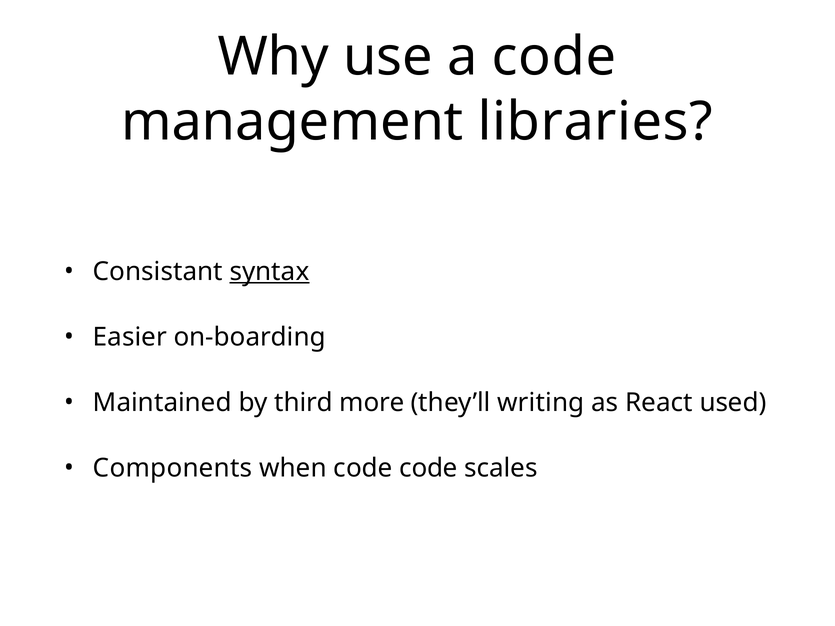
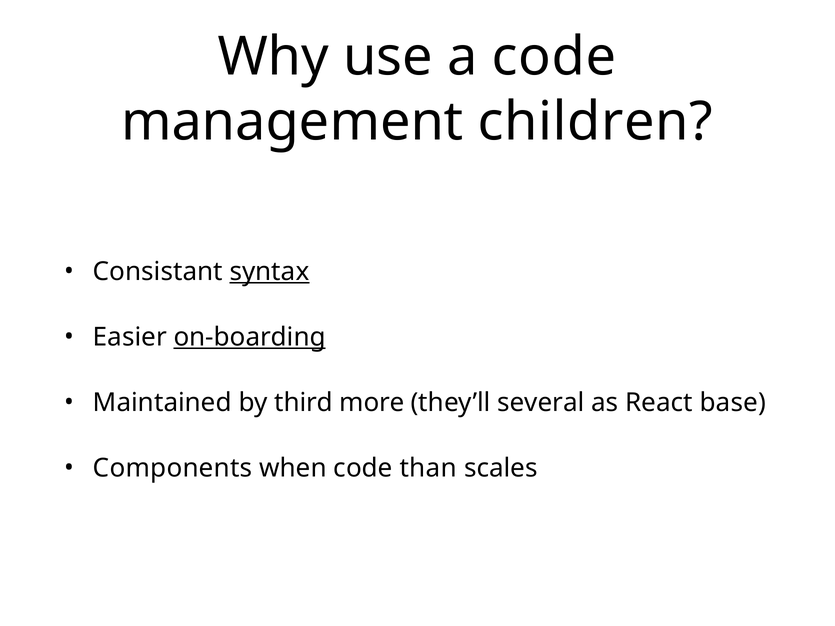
libraries: libraries -> children
on-boarding underline: none -> present
writing: writing -> several
used: used -> base
code code: code -> than
